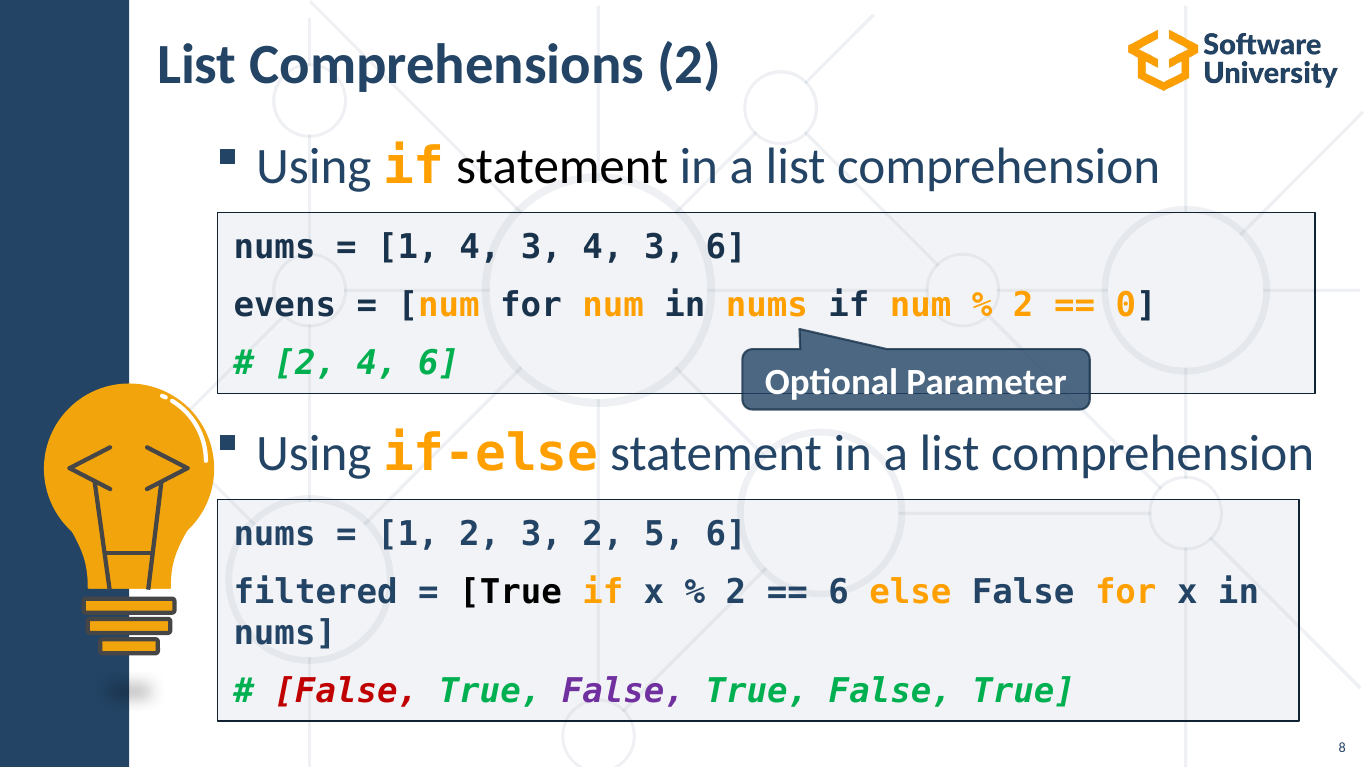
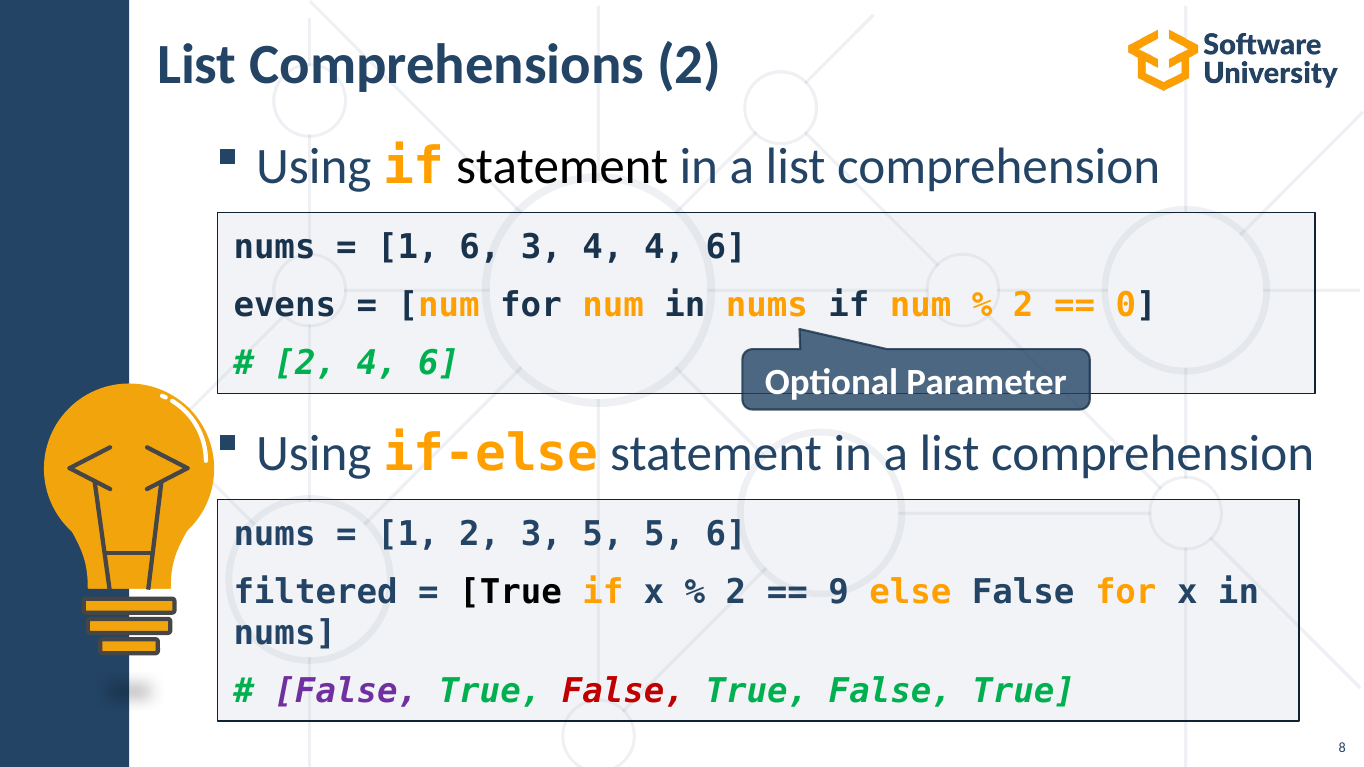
1 4: 4 -> 6
3 4 3: 3 -> 4
3 2: 2 -> 5
6 at (839, 592): 6 -> 9
False at (346, 691) colour: red -> purple
False at (623, 691) colour: purple -> red
